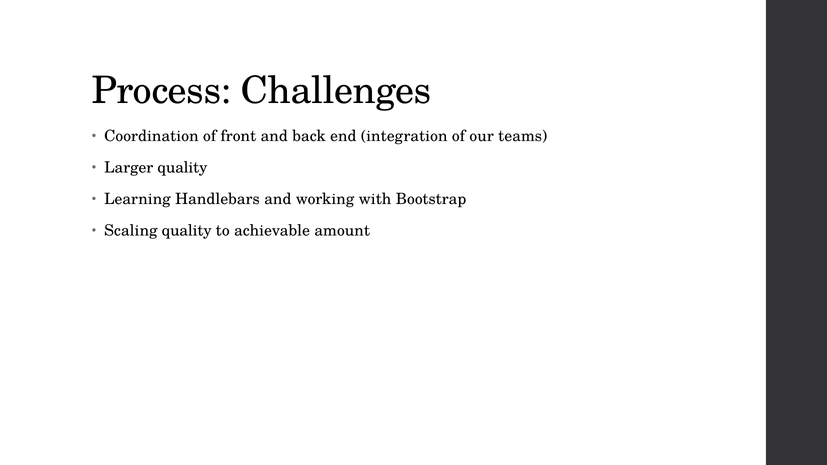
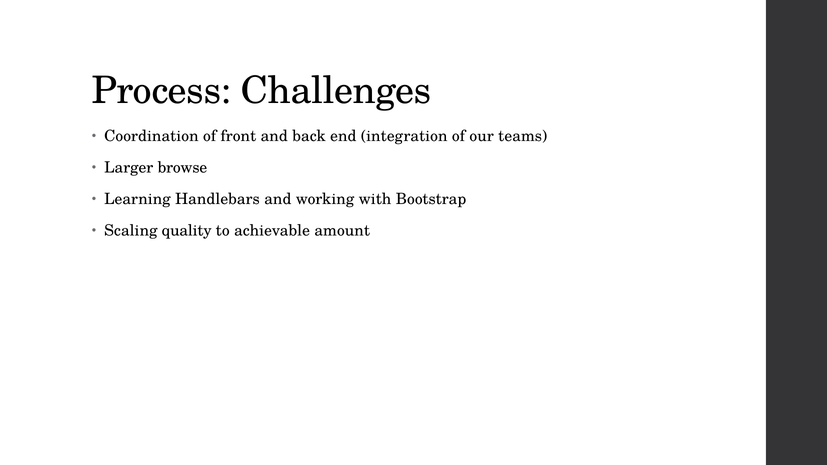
Larger quality: quality -> browse
